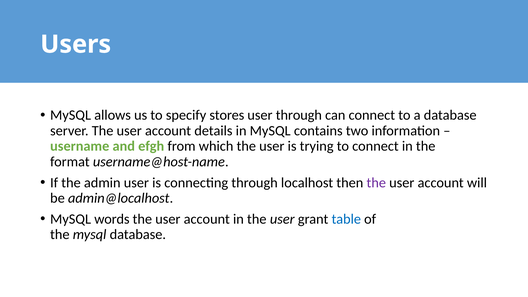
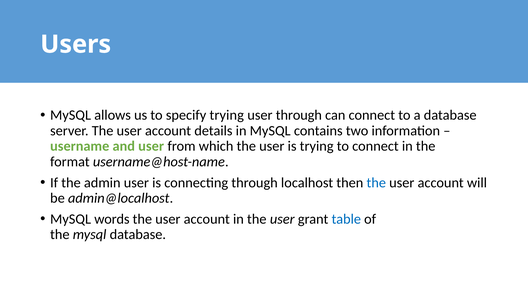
specify stores: stores -> trying
and efgh: efgh -> user
the at (376, 183) colour: purple -> blue
